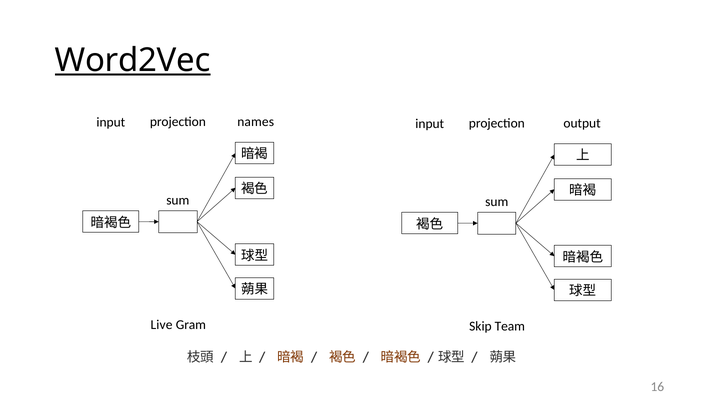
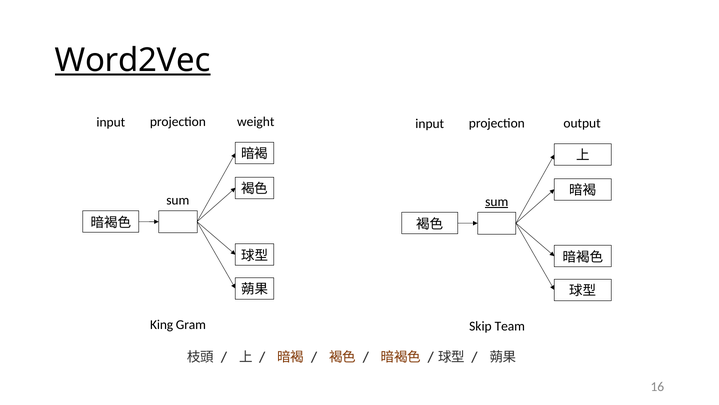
names: names -> weight
sum at (497, 201) underline: none -> present
Live: Live -> King
